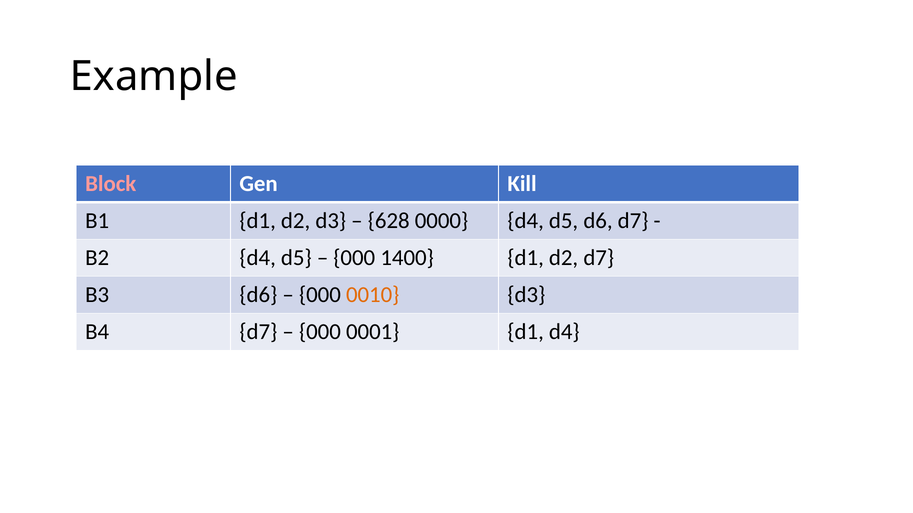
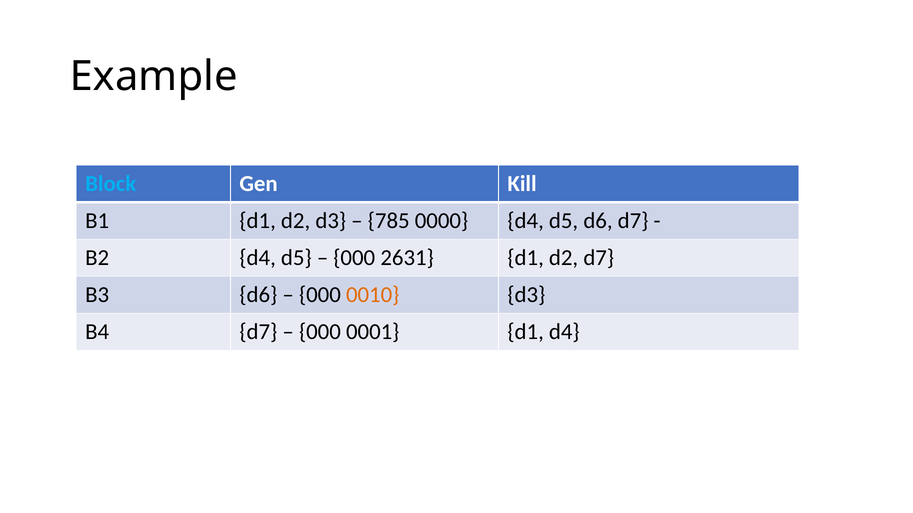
Block colour: pink -> light blue
628: 628 -> 785
1400: 1400 -> 2631
